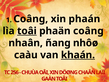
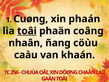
1 Coâng: Coâng -> Cuøng
nhôø: nhôø -> cöùu
khaán underline: present -> none
